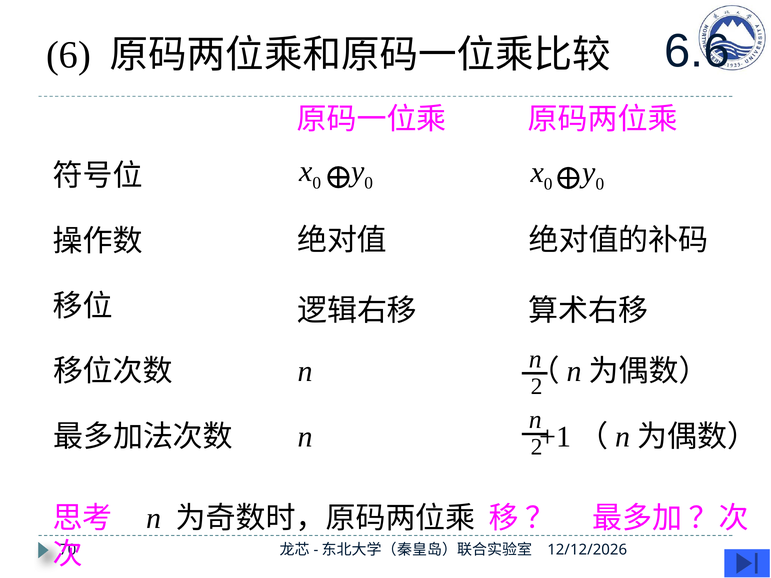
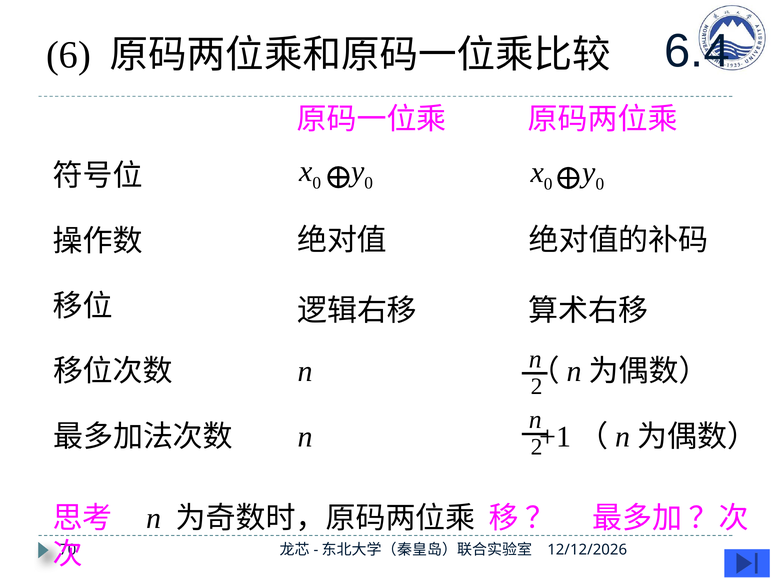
6.6: 6.6 -> 6.4
